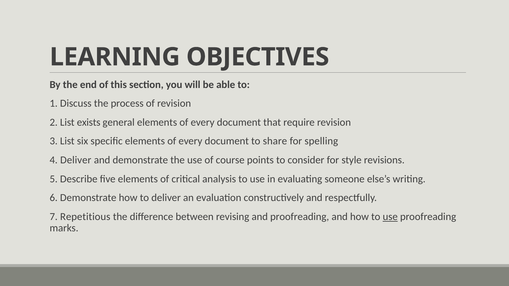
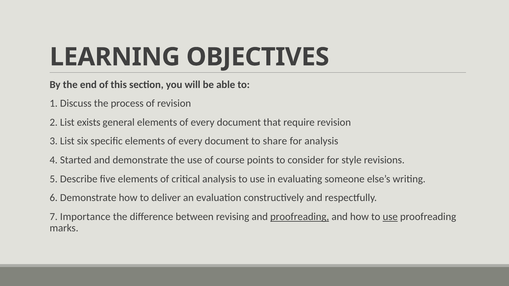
for spelling: spelling -> analysis
4 Deliver: Deliver -> Started
Repetitious: Repetitious -> Importance
proofreading at (300, 217) underline: none -> present
